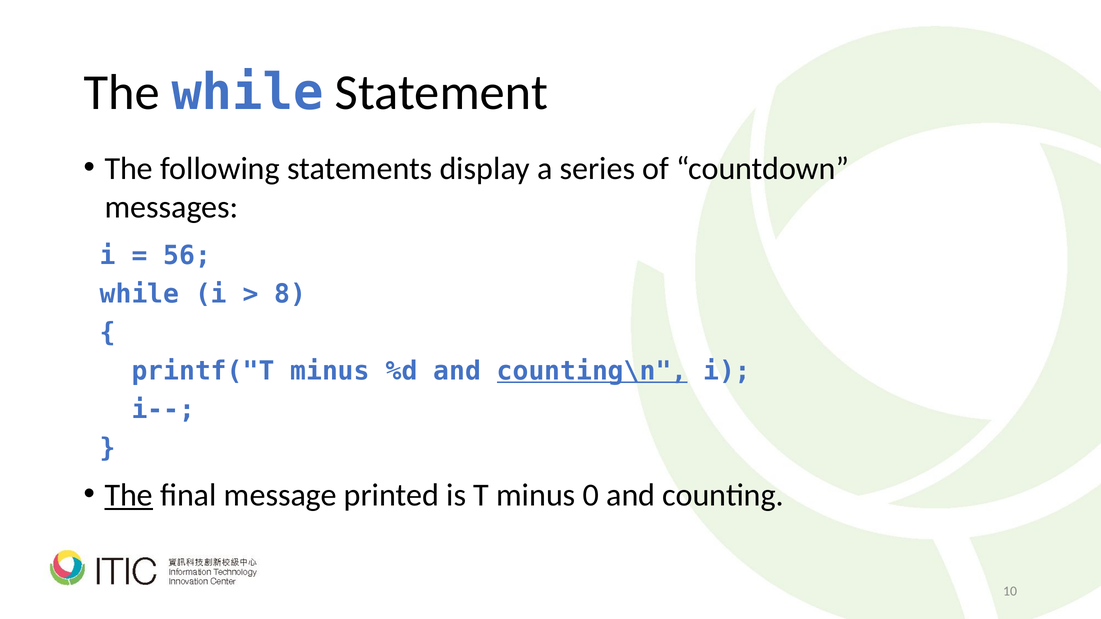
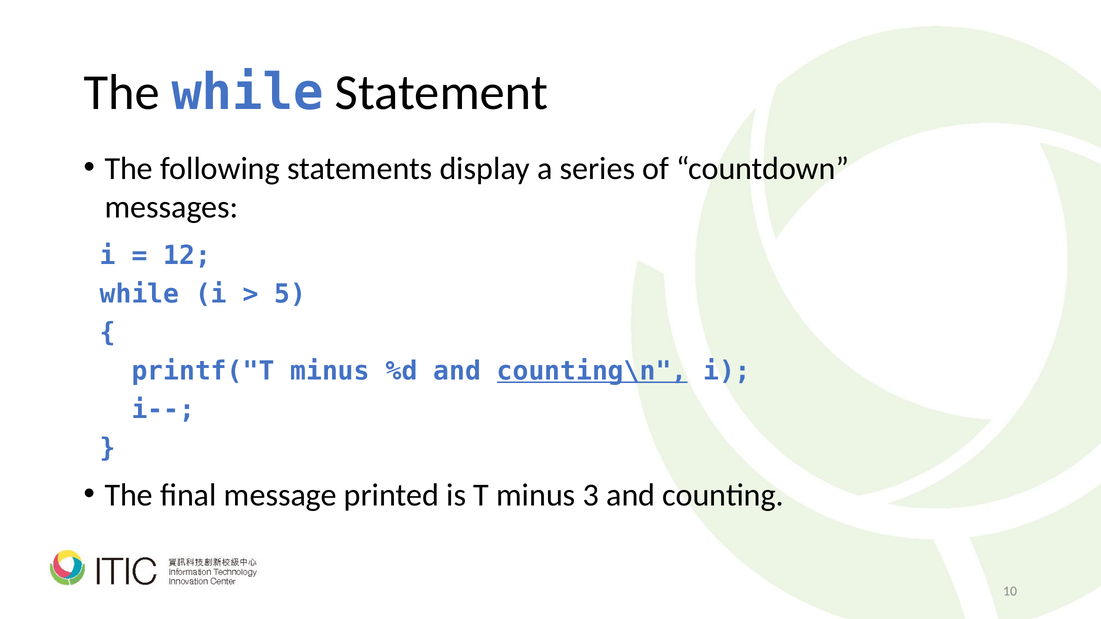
56: 56 -> 12
8: 8 -> 5
The at (129, 495) underline: present -> none
0: 0 -> 3
